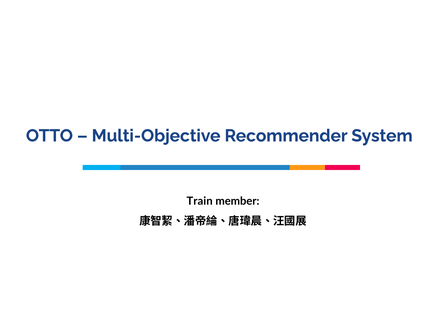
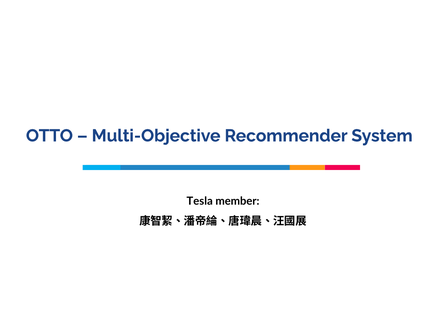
Train: Train -> Tesla
